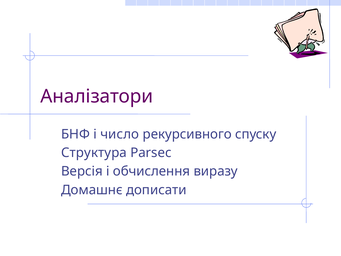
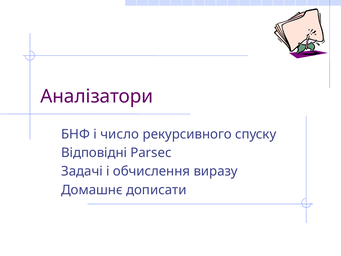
Структура: Структура -> Відповідні
Версія: Версія -> Задачі
